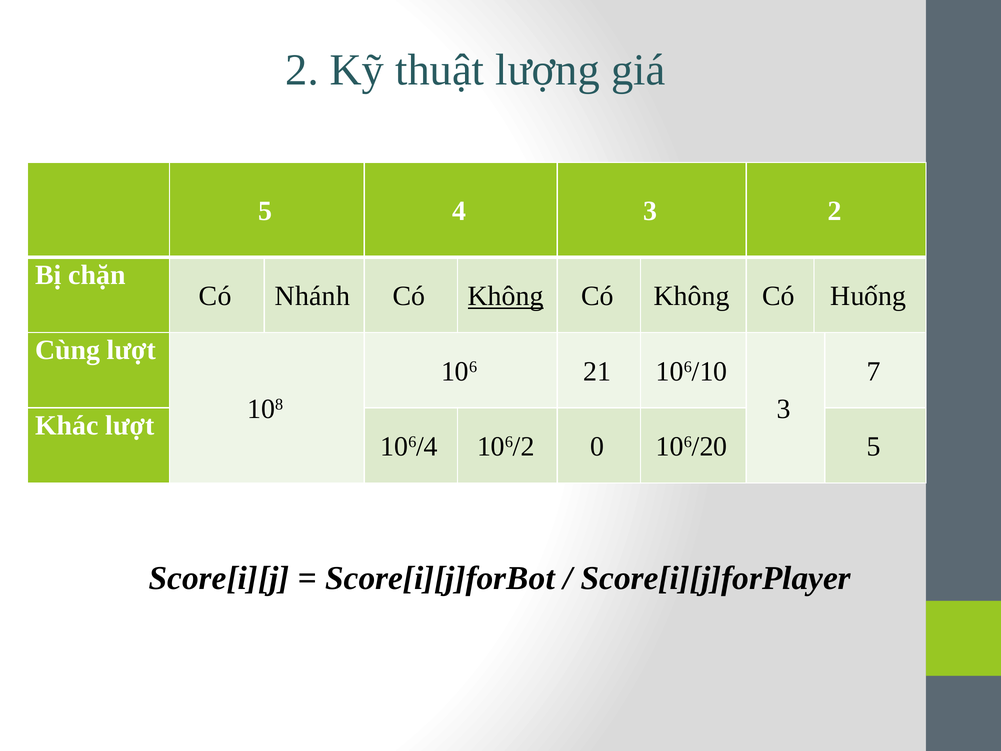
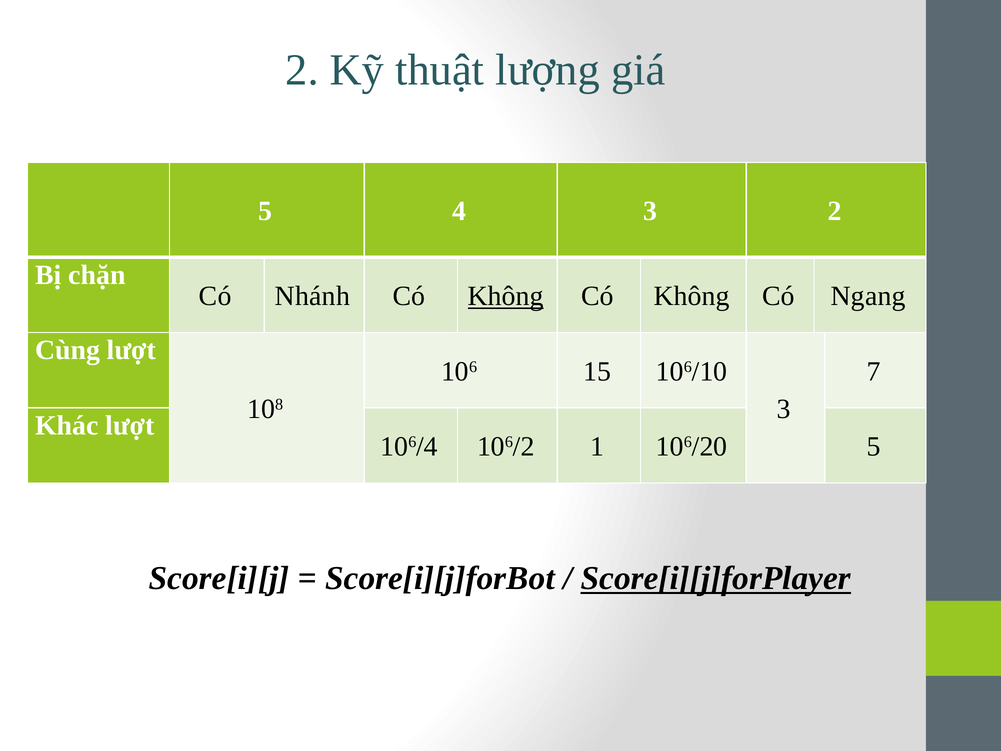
Huống: Huống -> Ngang
21: 21 -> 15
0: 0 -> 1
Score[i][j]forPlayer underline: none -> present
